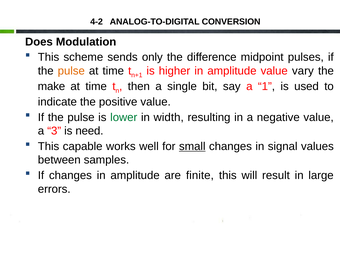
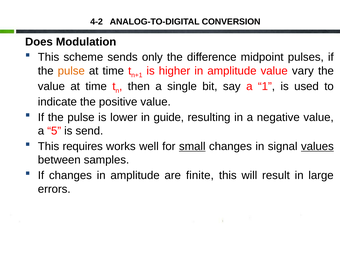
make at (51, 86): make -> value
lower colour: green -> black
width: width -> guide
3: 3 -> 5
need: need -> send
capable: capable -> requires
values underline: none -> present
